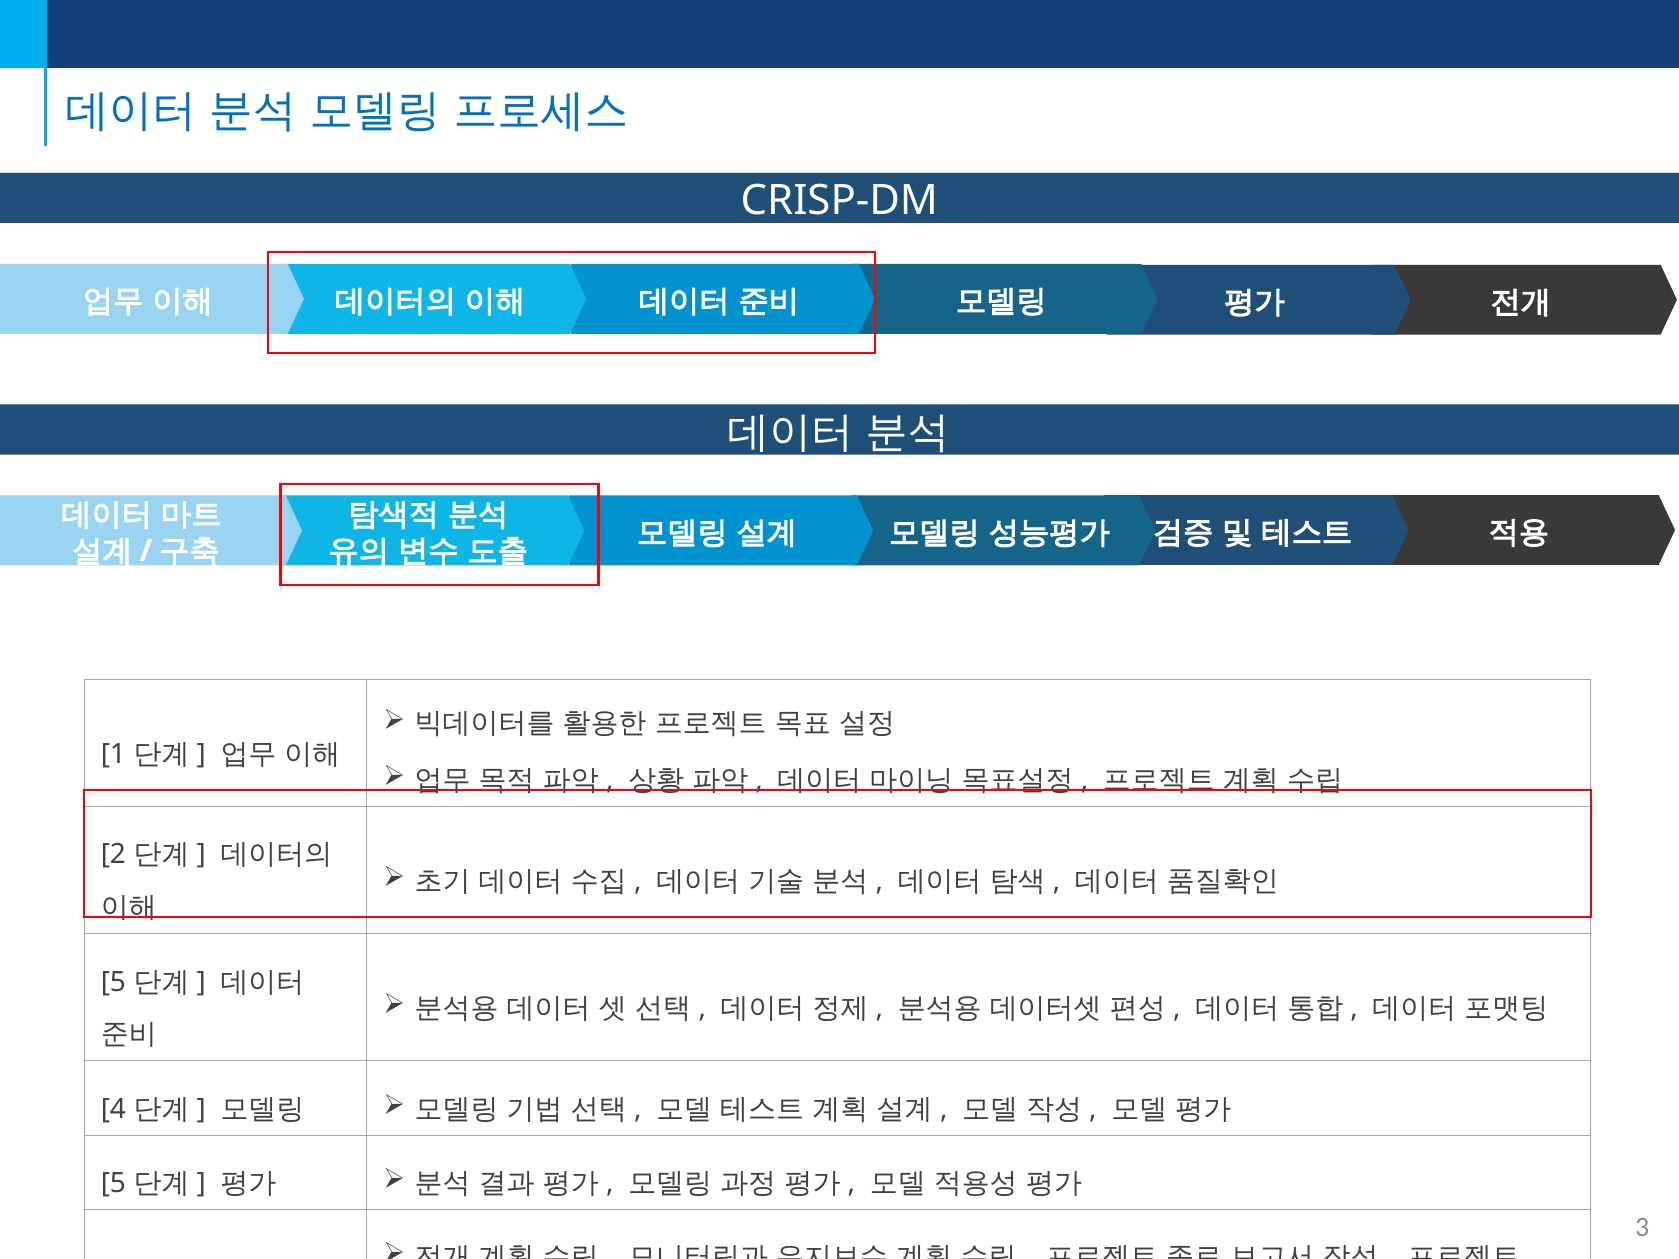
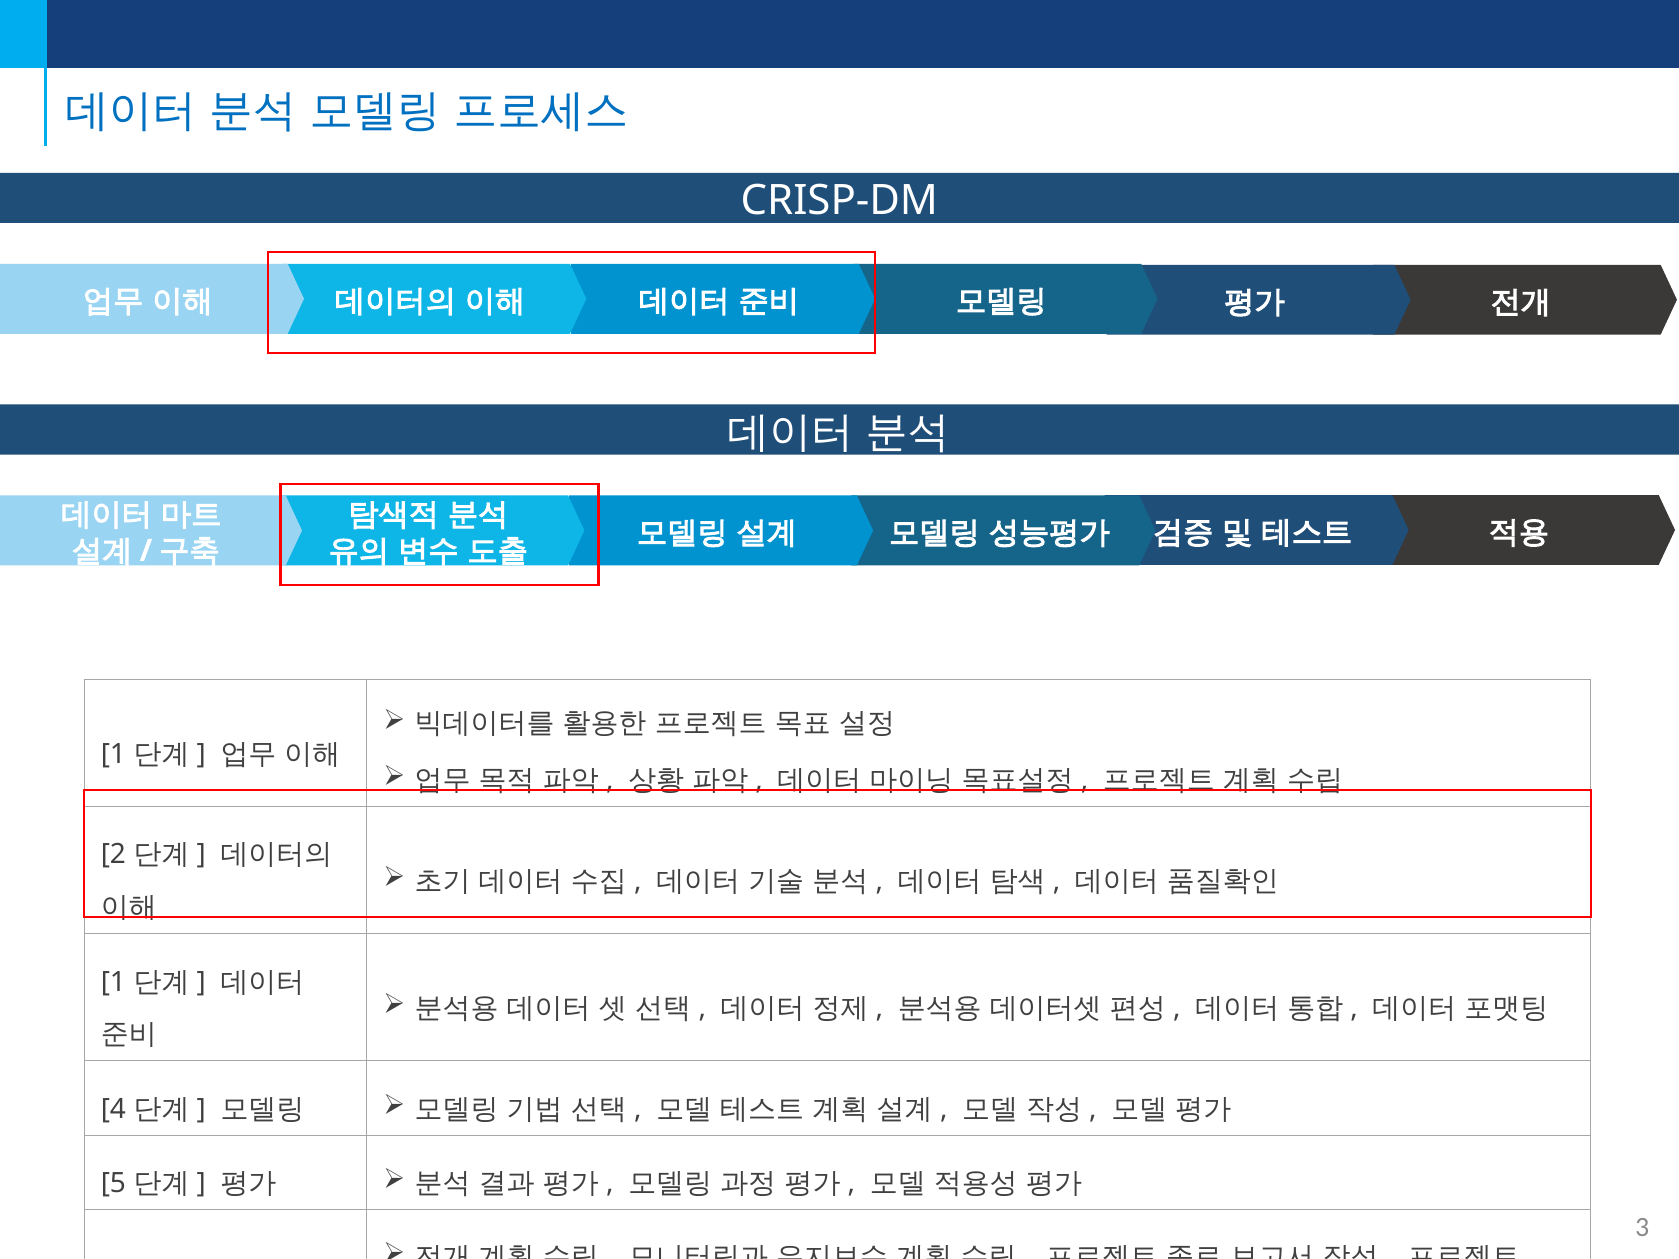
5 at (113, 982): 5 -> 1
